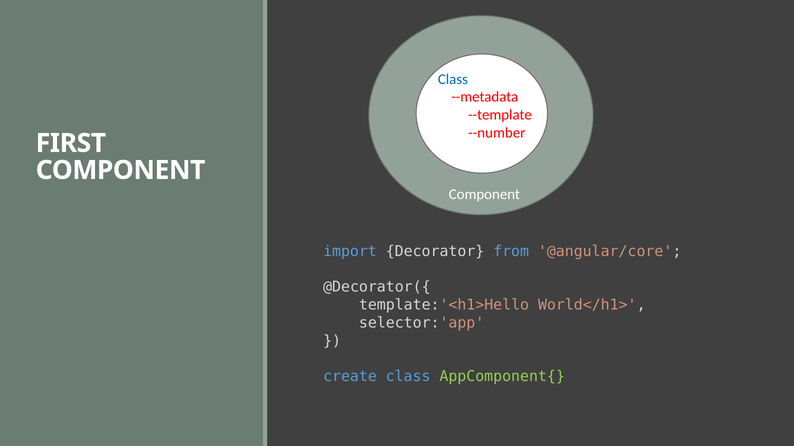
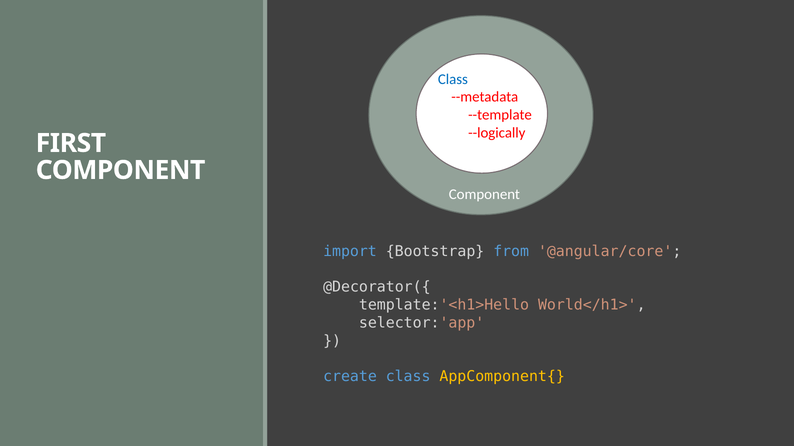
--number: --number -> --logically
Decorator: Decorator -> Bootstrap
AppComponent{ colour: light green -> yellow
